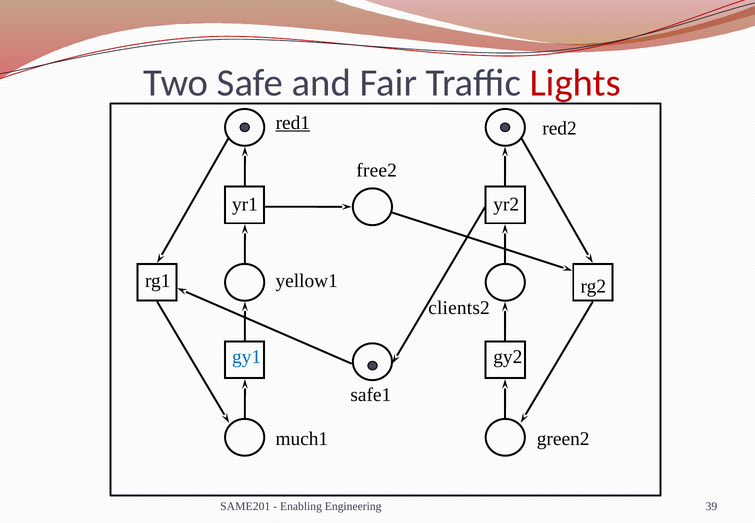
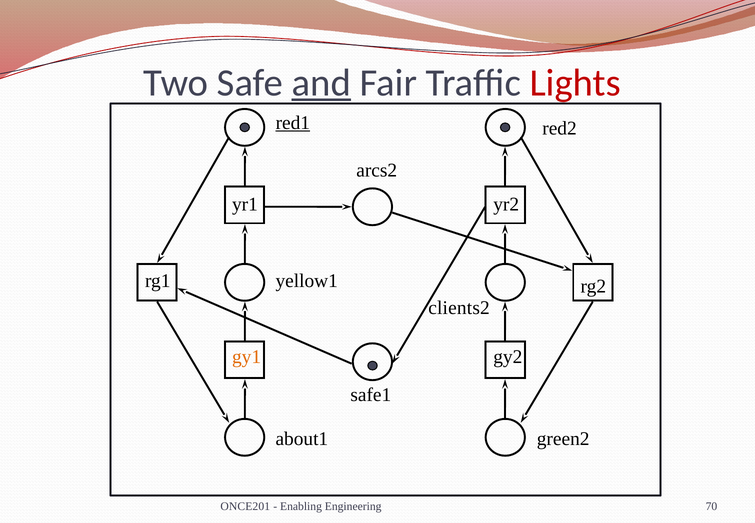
and underline: none -> present
free2: free2 -> arcs2
gy1 colour: blue -> orange
much1: much1 -> about1
SAME201: SAME201 -> ONCE201
39: 39 -> 70
